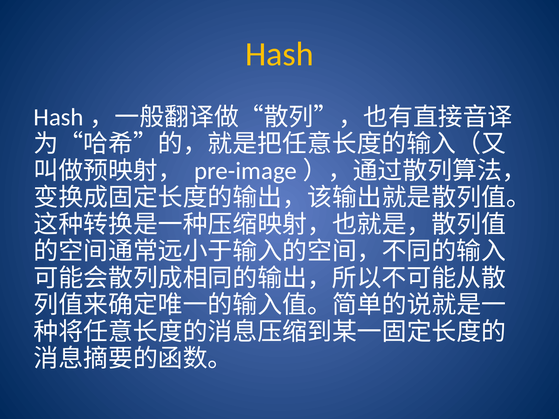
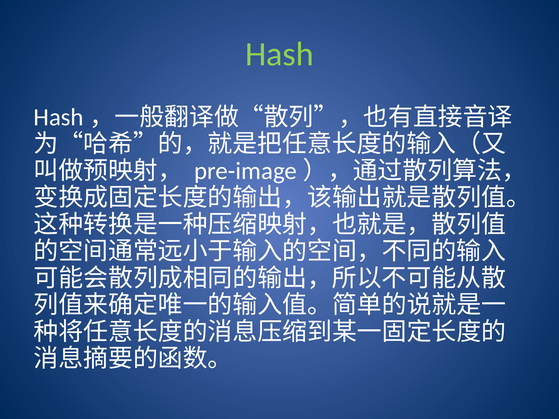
Hash colour: yellow -> light green
